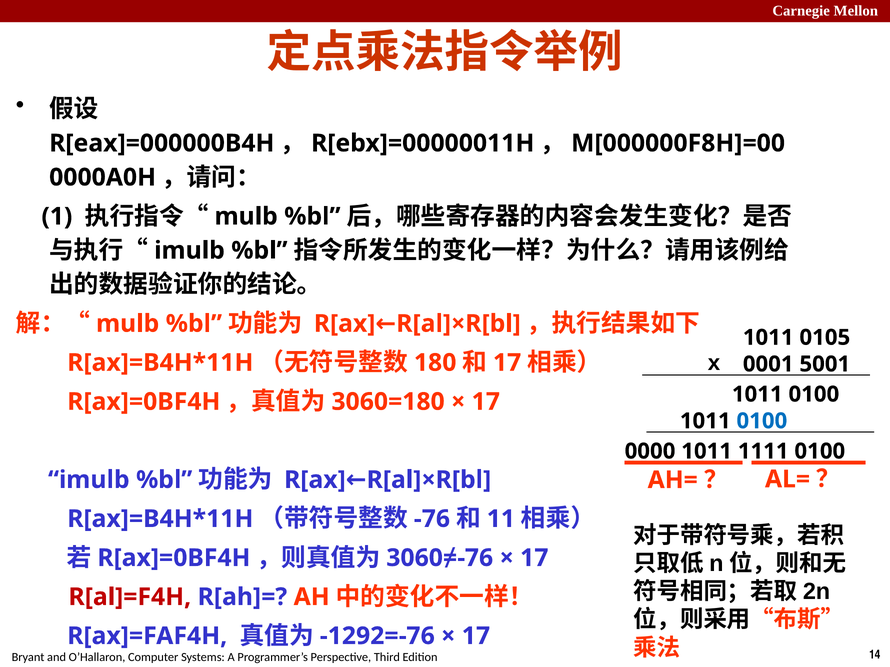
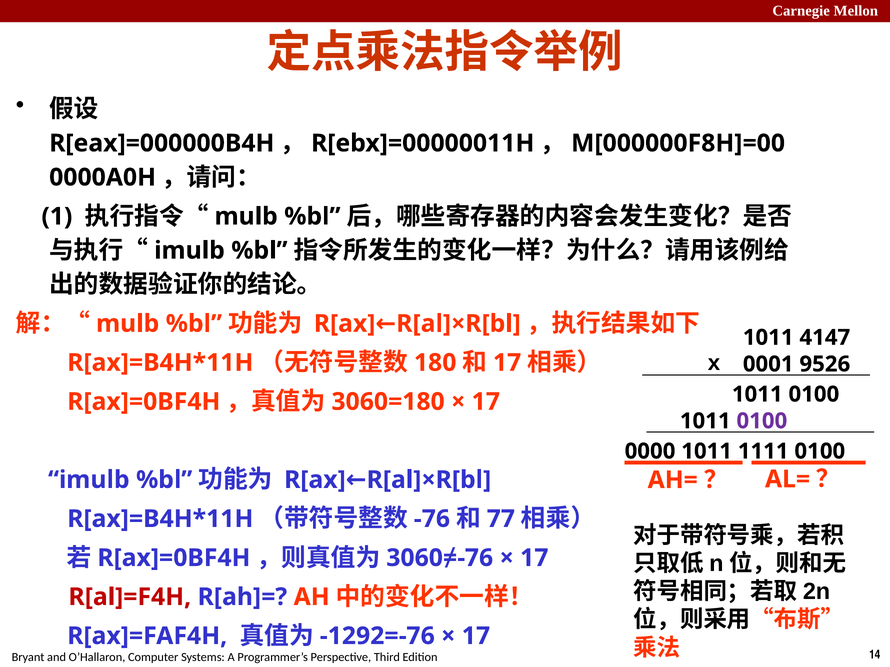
0105: 0105 -> 4147
5001: 5001 -> 9526
0100 at (762, 421) colour: blue -> purple
11: 11 -> 77
